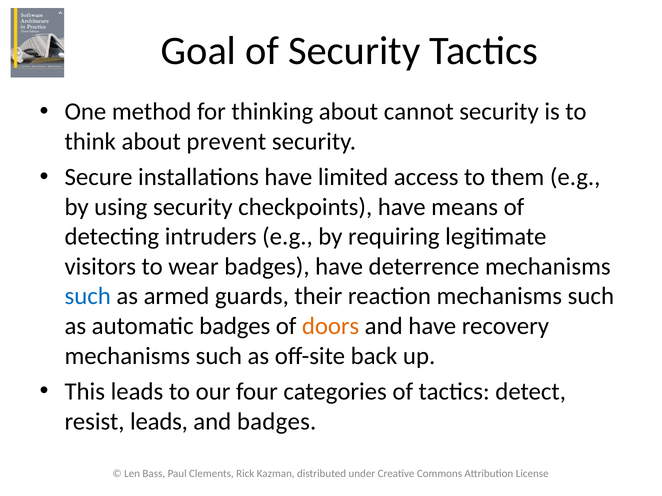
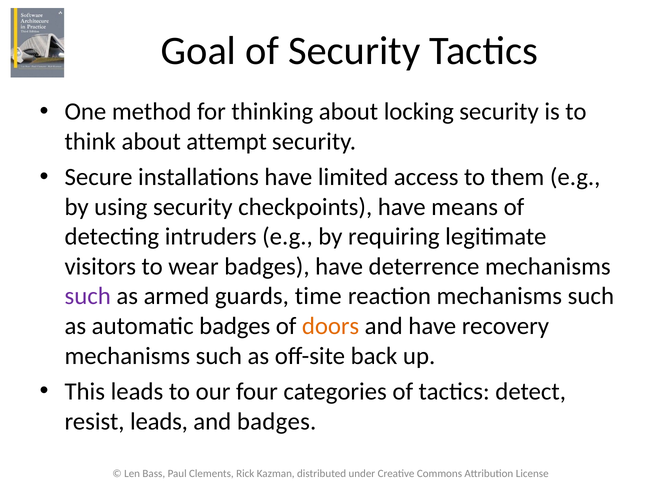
cannot: cannot -> locking
prevent: prevent -> attempt
such at (88, 297) colour: blue -> purple
their: their -> time
